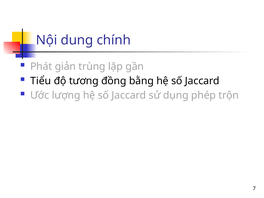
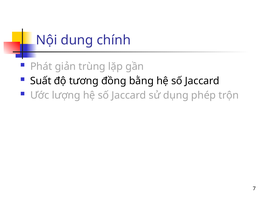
Tiểu: Tiểu -> Suất
